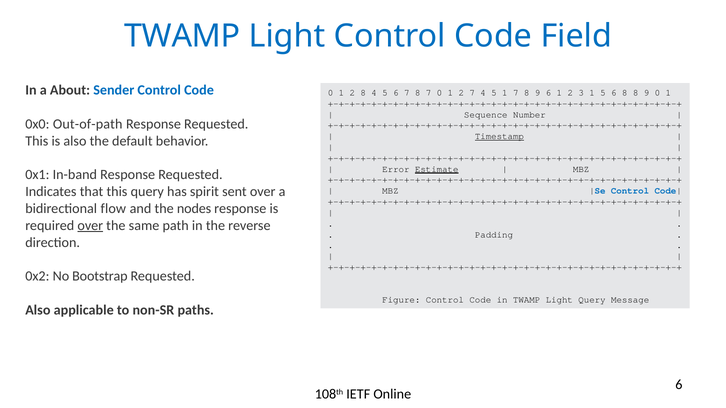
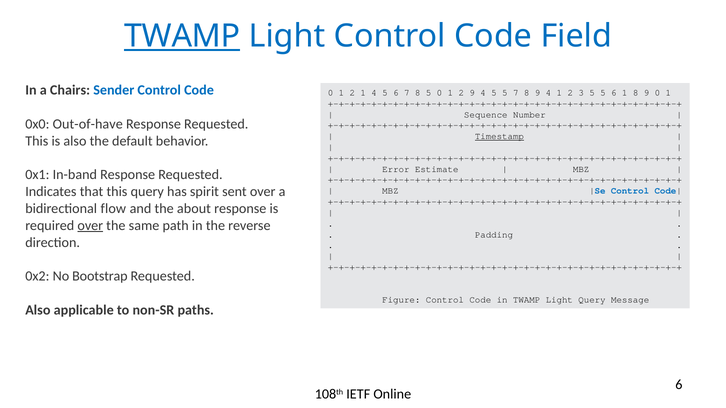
TWAMP at (182, 36) underline: none -> present
About: About -> Chairs
2 8: 8 -> 1
8 7: 7 -> 5
2 7: 7 -> 9
4 5 1: 1 -> 5
8 9 6: 6 -> 4
3 1: 1 -> 5
6 8: 8 -> 1
Out-of-path: Out-of-path -> Out-of-have
Estimate underline: present -> none
nodes: nodes -> about
